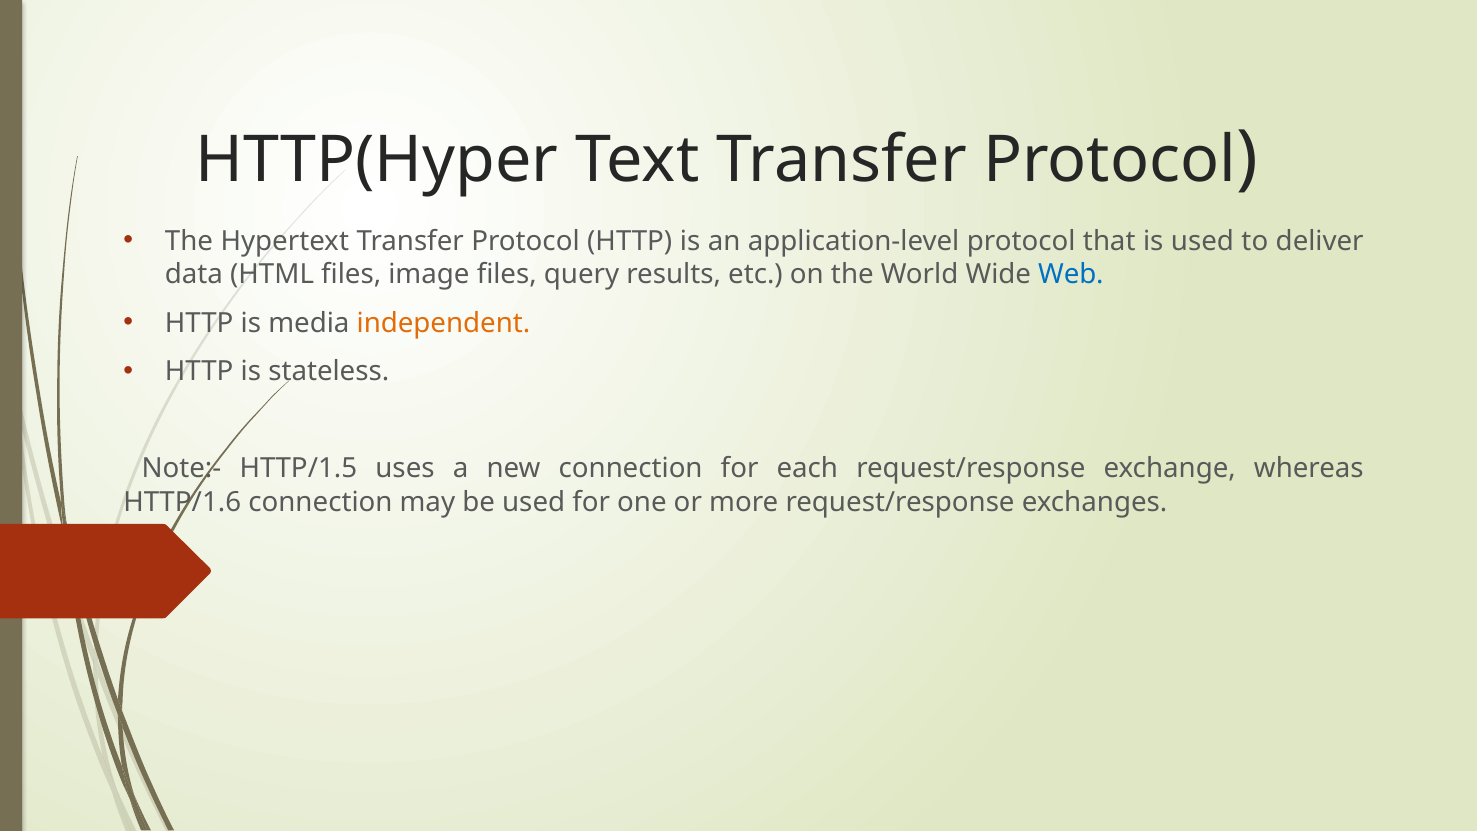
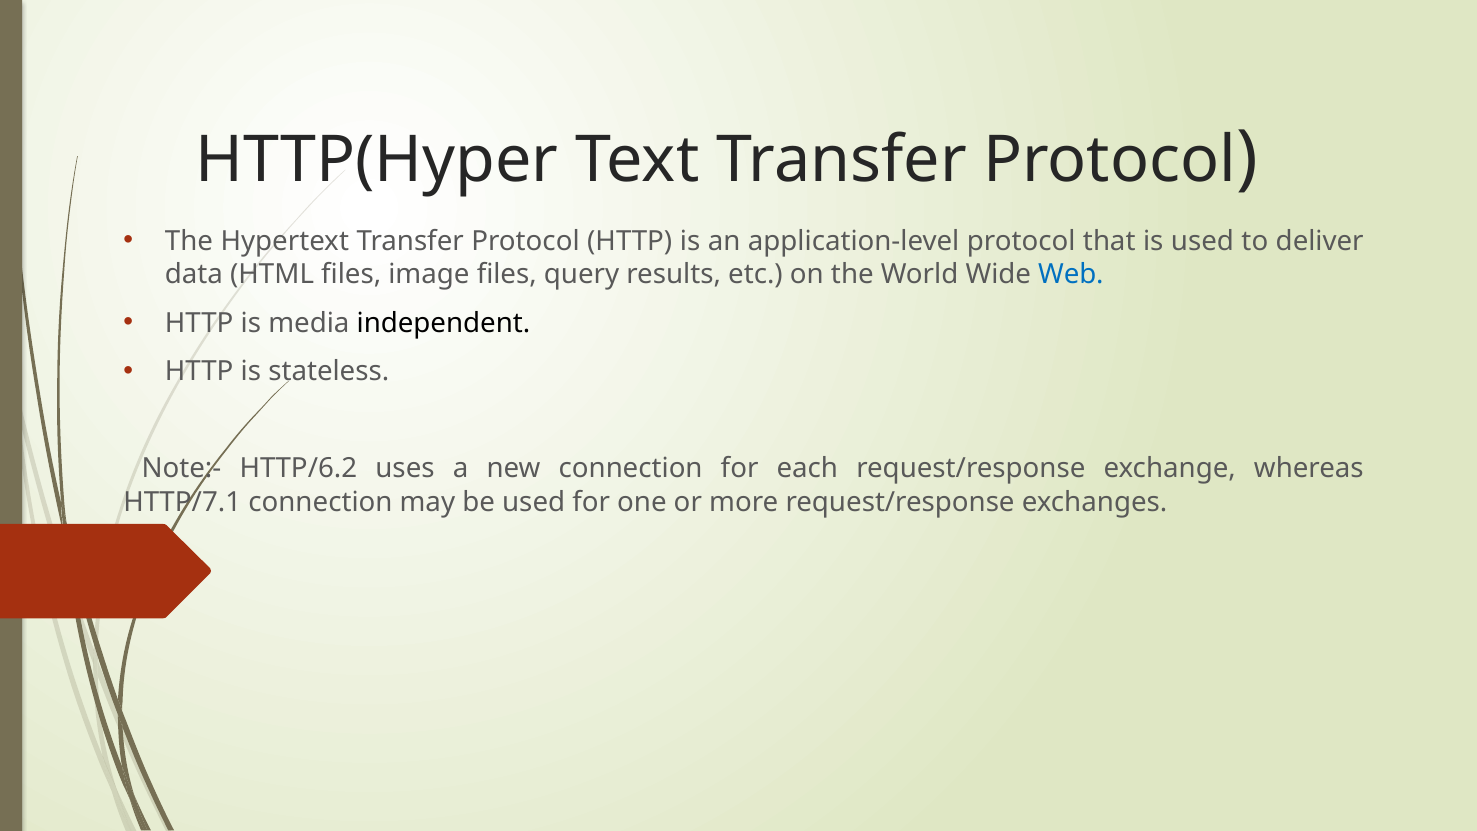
independent colour: orange -> black
HTTP/1.5: HTTP/1.5 -> HTTP/6.2
HTTP/1.6: HTTP/1.6 -> HTTP/7.1
